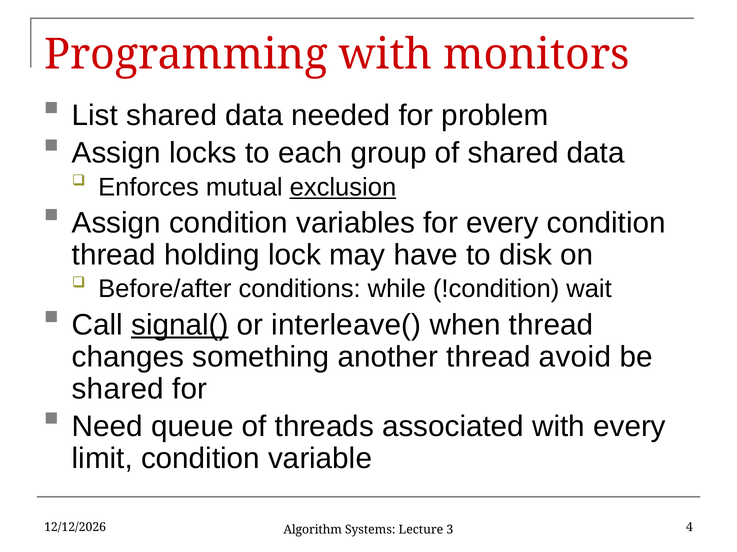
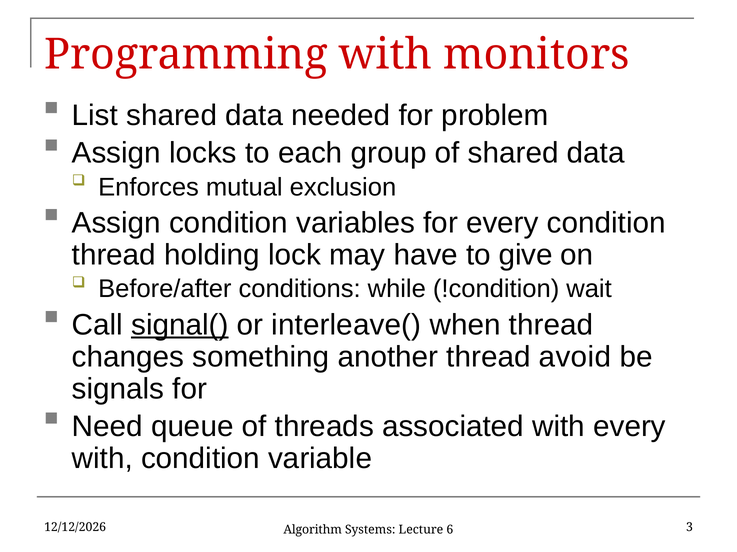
exclusion underline: present -> none
disk: disk -> give
shared at (118, 389): shared -> signals
limit at (102, 459): limit -> with
4: 4 -> 3
3: 3 -> 6
